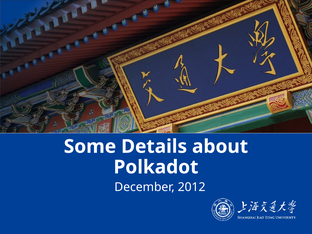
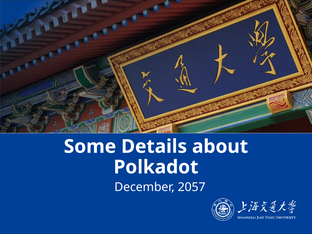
2012: 2012 -> 2057
